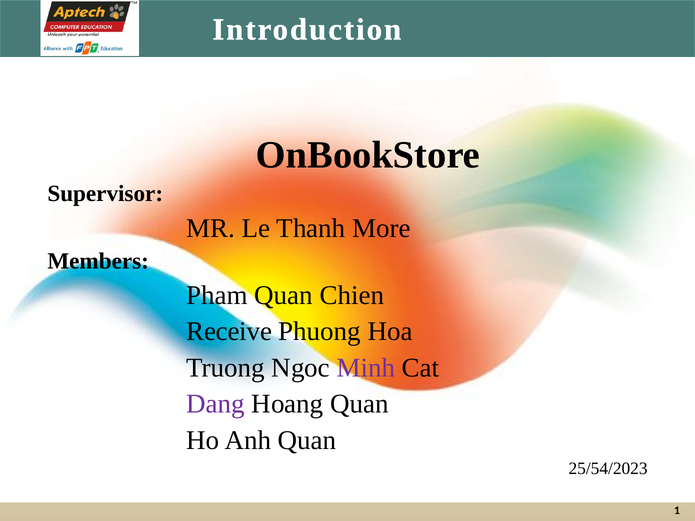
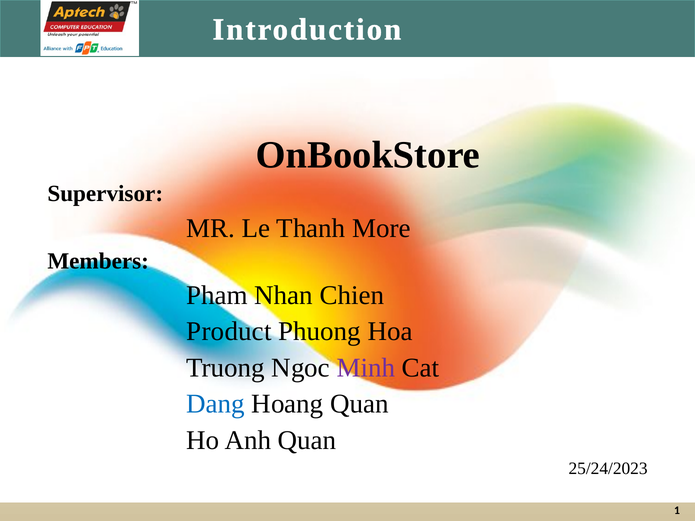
Pham Quan: Quan -> Nhan
Receive: Receive -> Product
Dang colour: purple -> blue
25/54/2023: 25/54/2023 -> 25/24/2023
